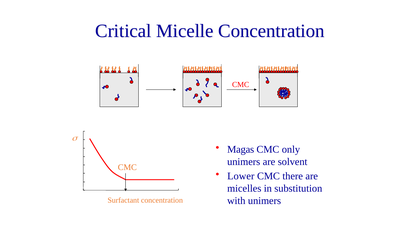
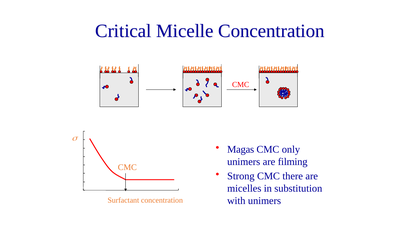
solvent: solvent -> filming
Lower: Lower -> Strong
